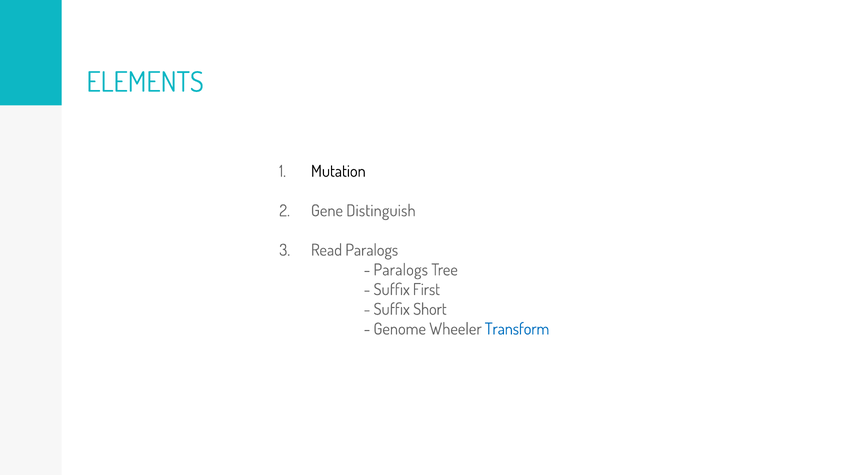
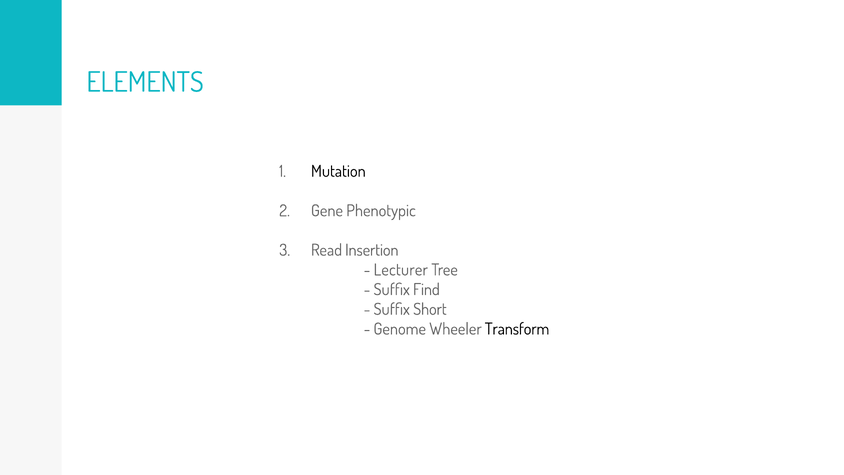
Distinguish: Distinguish -> Phenotypic
Read Paralogs: Paralogs -> Insertion
Paralogs at (401, 270): Paralogs -> Lecturer
First: First -> Find
Transform colour: blue -> black
